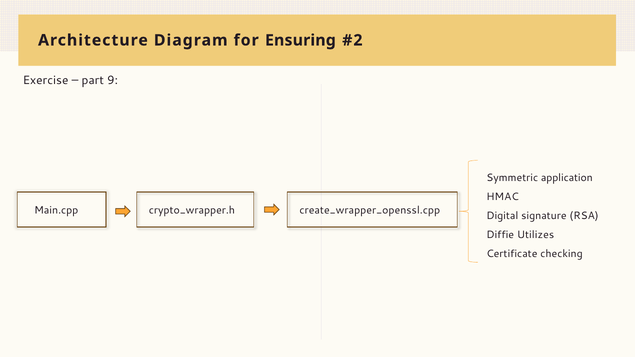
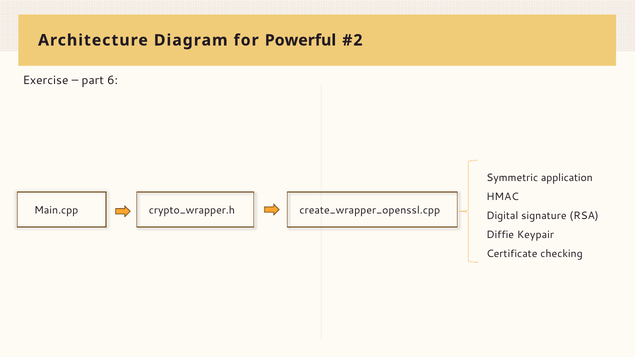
Ensuring: Ensuring -> Powerful
9: 9 -> 6
Utilizes: Utilizes -> Keypair
